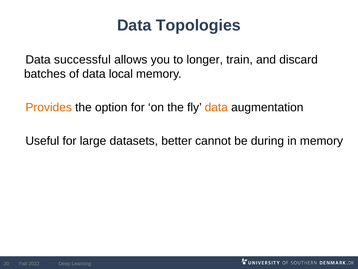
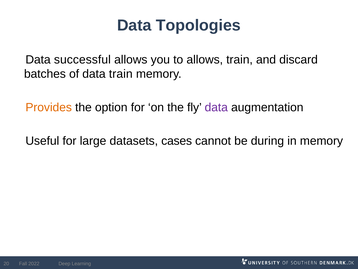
to longer: longer -> allows
data local: local -> train
data at (216, 107) colour: orange -> purple
better: better -> cases
